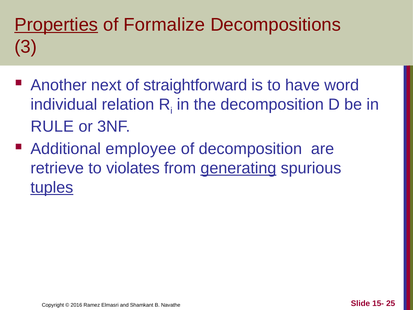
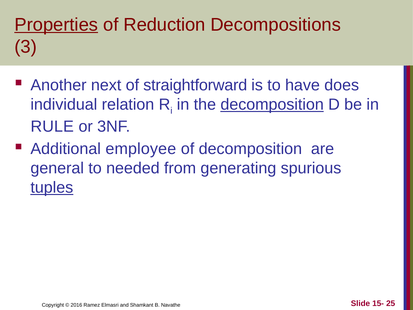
Formalize: Formalize -> Reduction
word: word -> does
decomposition at (272, 104) underline: none -> present
retrieve: retrieve -> general
violates: violates -> needed
generating underline: present -> none
